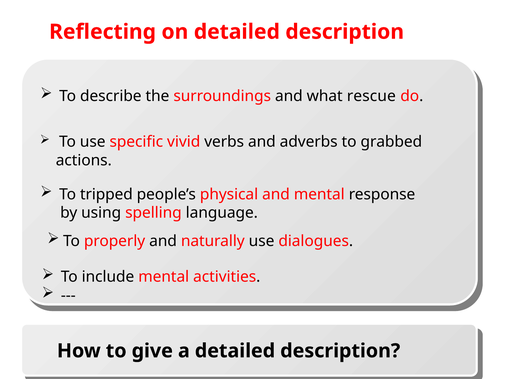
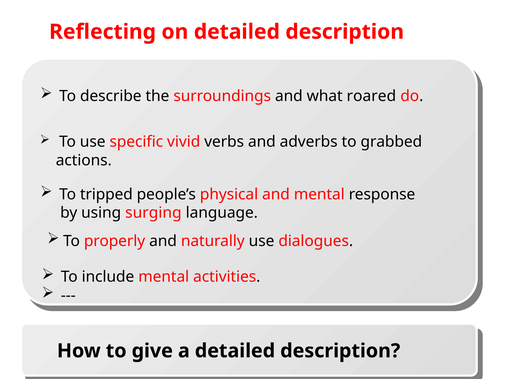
rescue: rescue -> roared
spelling: spelling -> surging
